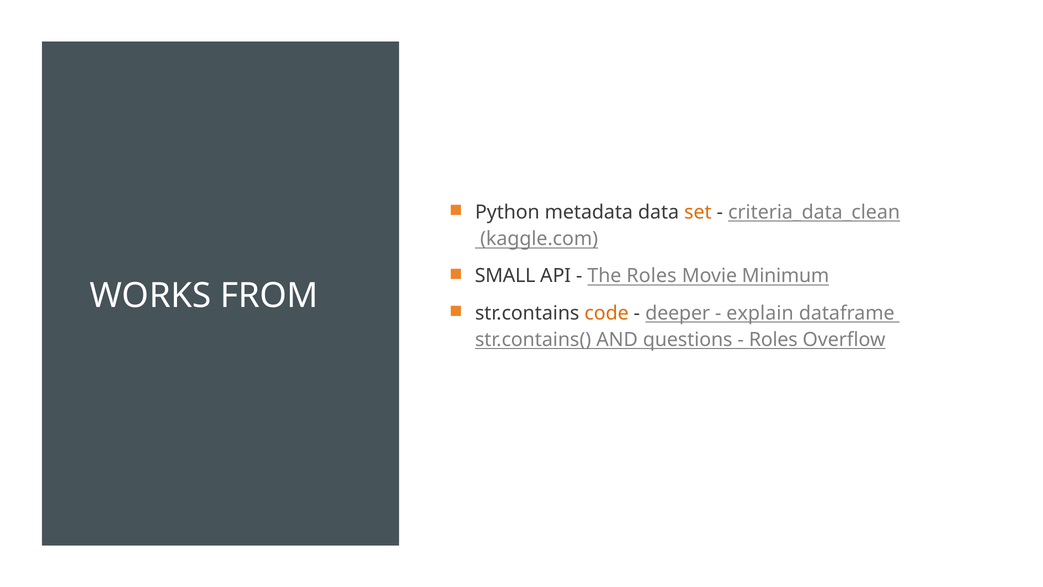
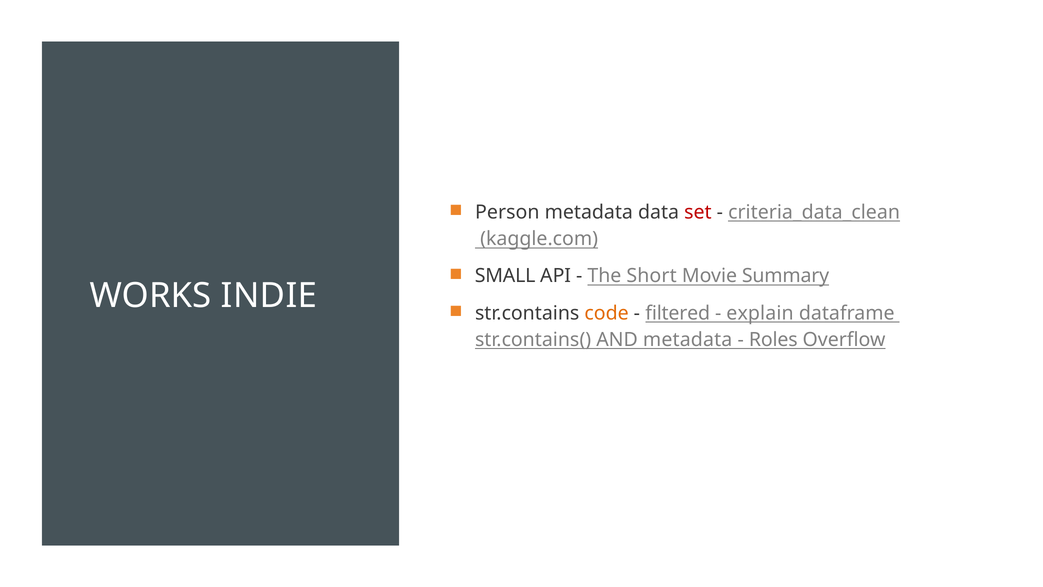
Python: Python -> Person
set colour: orange -> red
The Roles: Roles -> Short
Minimum: Minimum -> Summary
FROM: FROM -> INDIE
deeper: deeper -> filtered
AND questions: questions -> metadata
